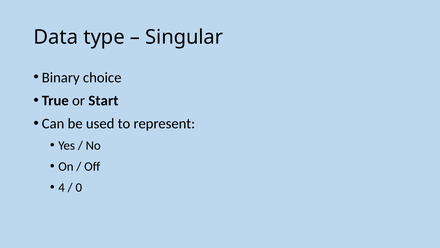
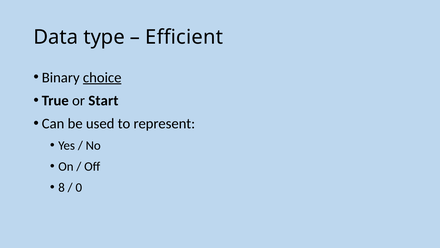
Singular: Singular -> Efficient
choice underline: none -> present
4: 4 -> 8
